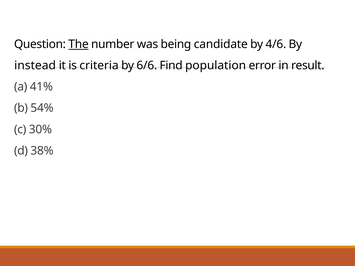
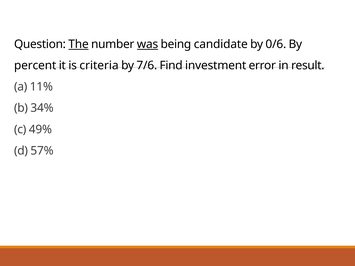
was underline: none -> present
4/6: 4/6 -> 0/6
instead: instead -> percent
6/6: 6/6 -> 7/6
population: population -> investment
41%: 41% -> 11%
54%: 54% -> 34%
30%: 30% -> 49%
38%: 38% -> 57%
